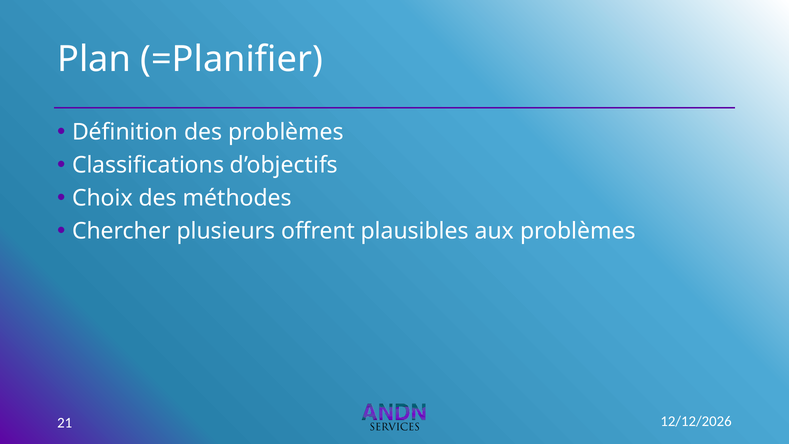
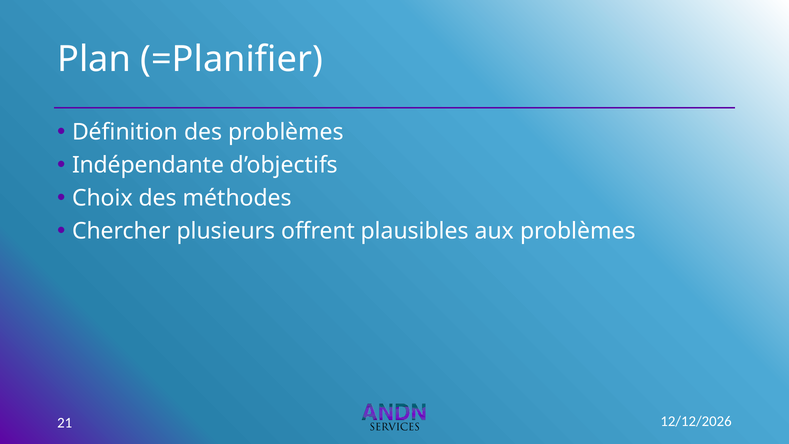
Classifications: Classifications -> Indépendante
